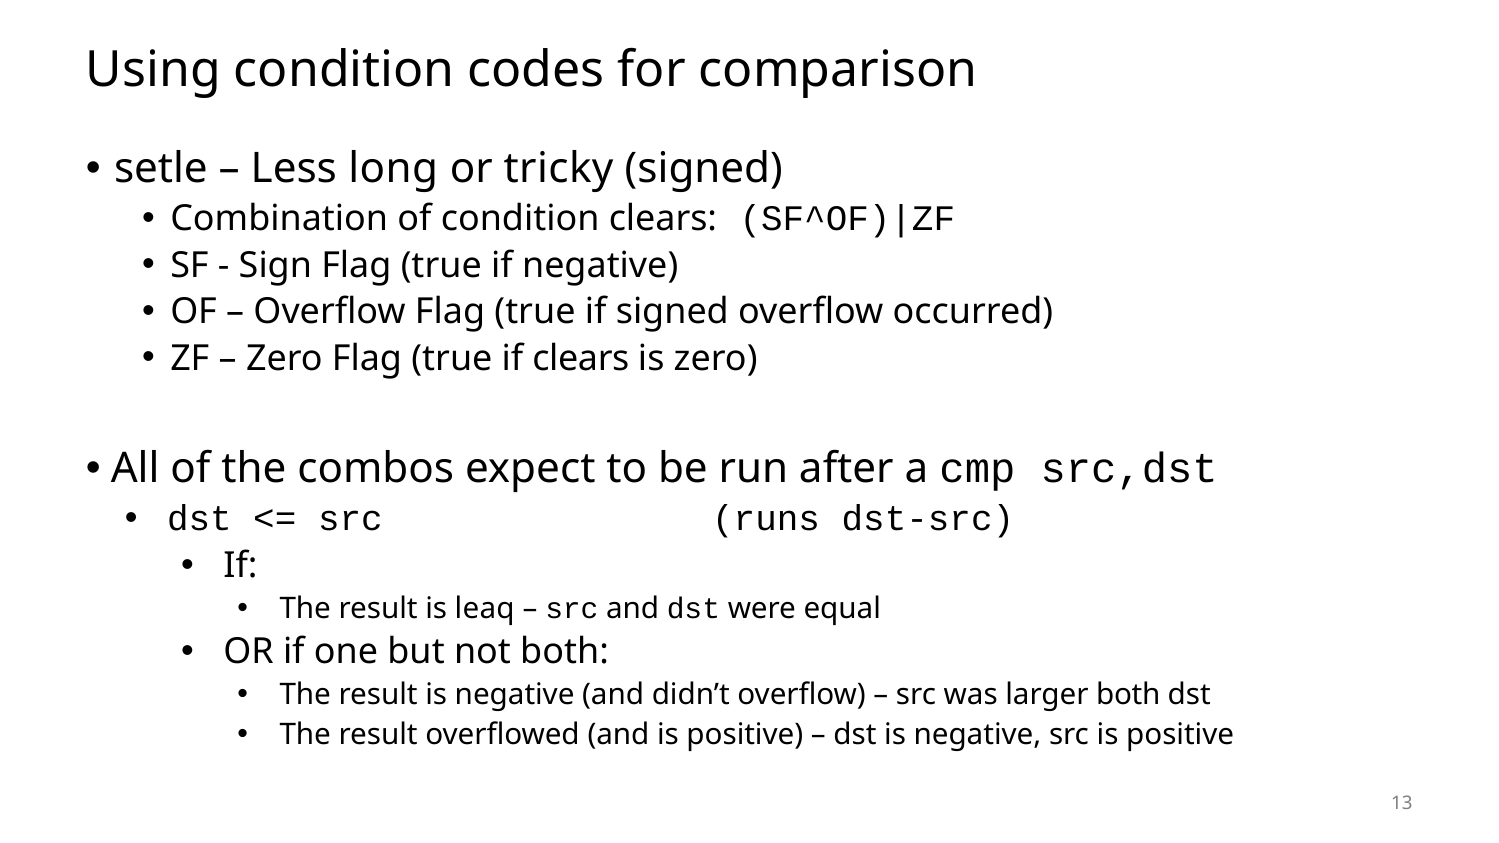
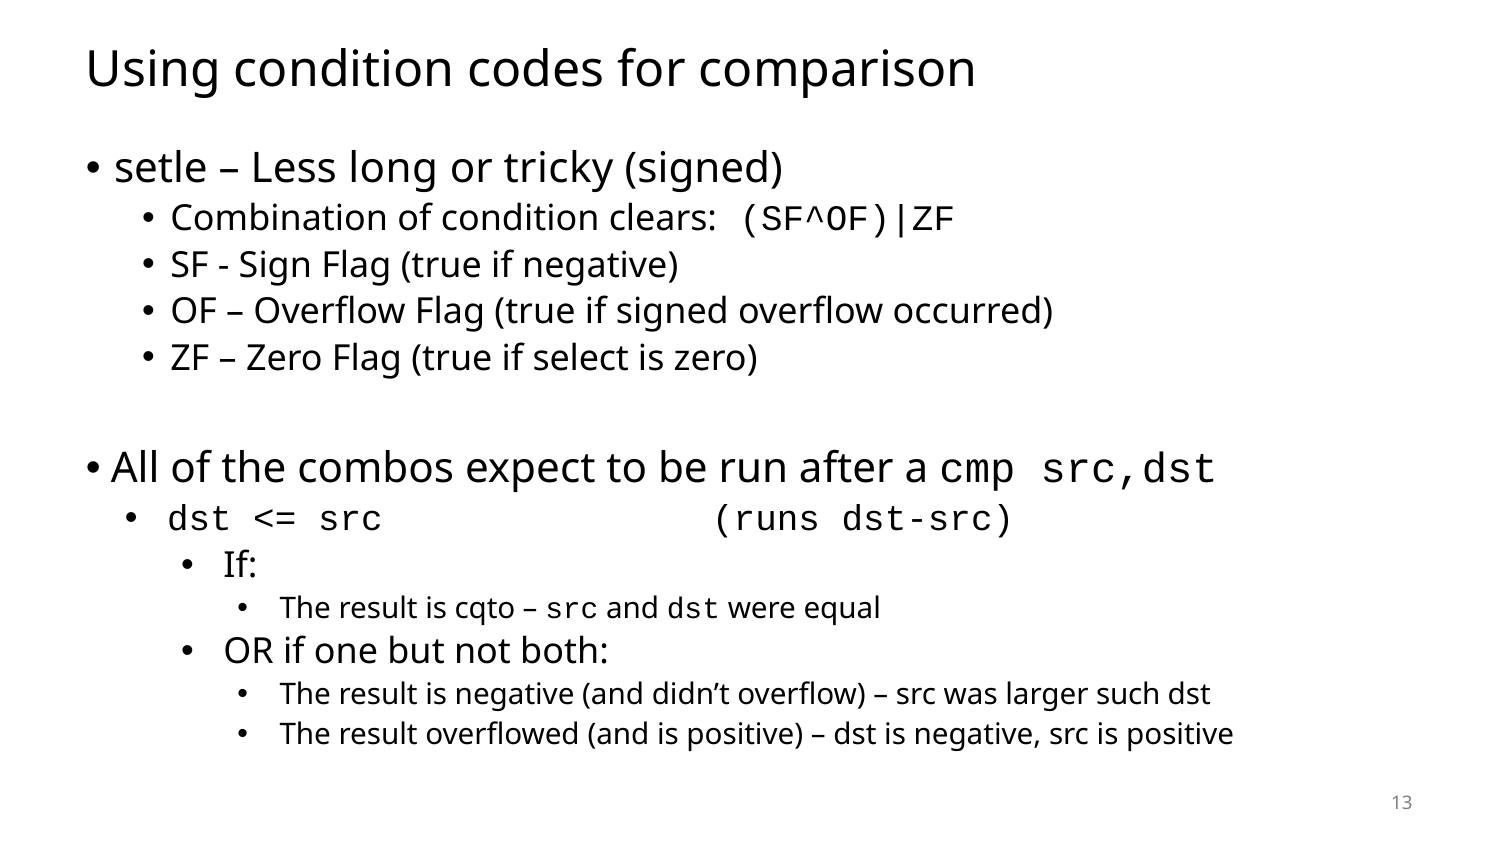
if clears: clears -> select
leaq: leaq -> cqto
larger both: both -> such
